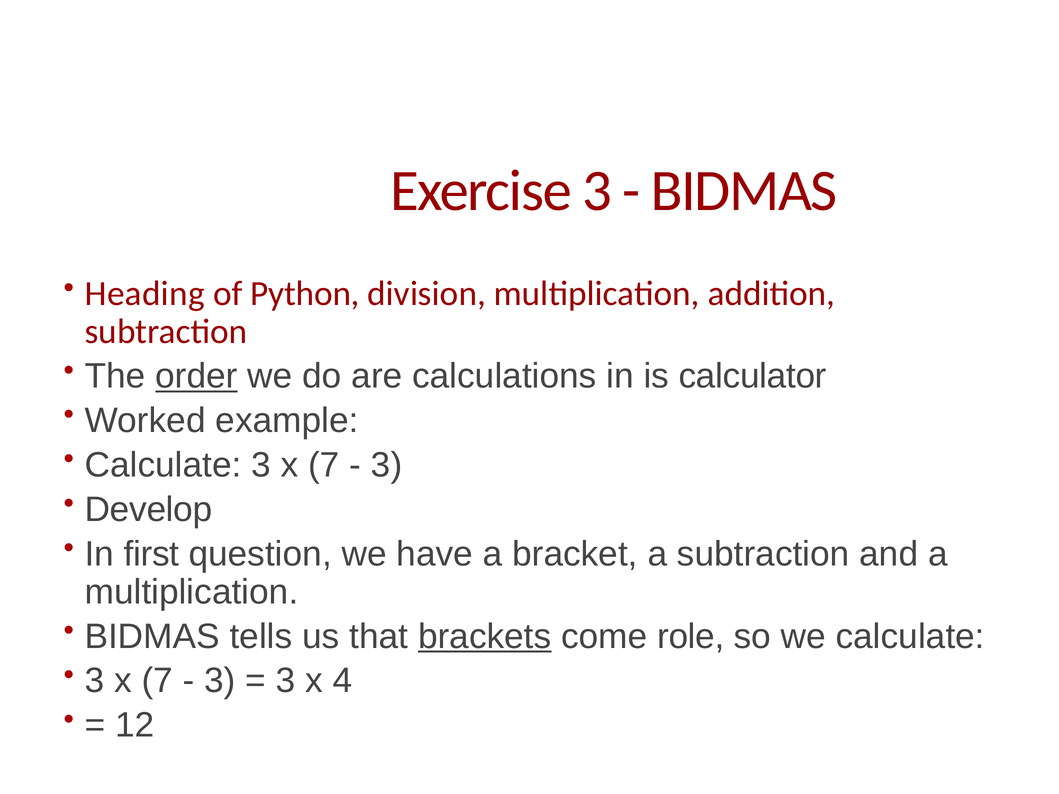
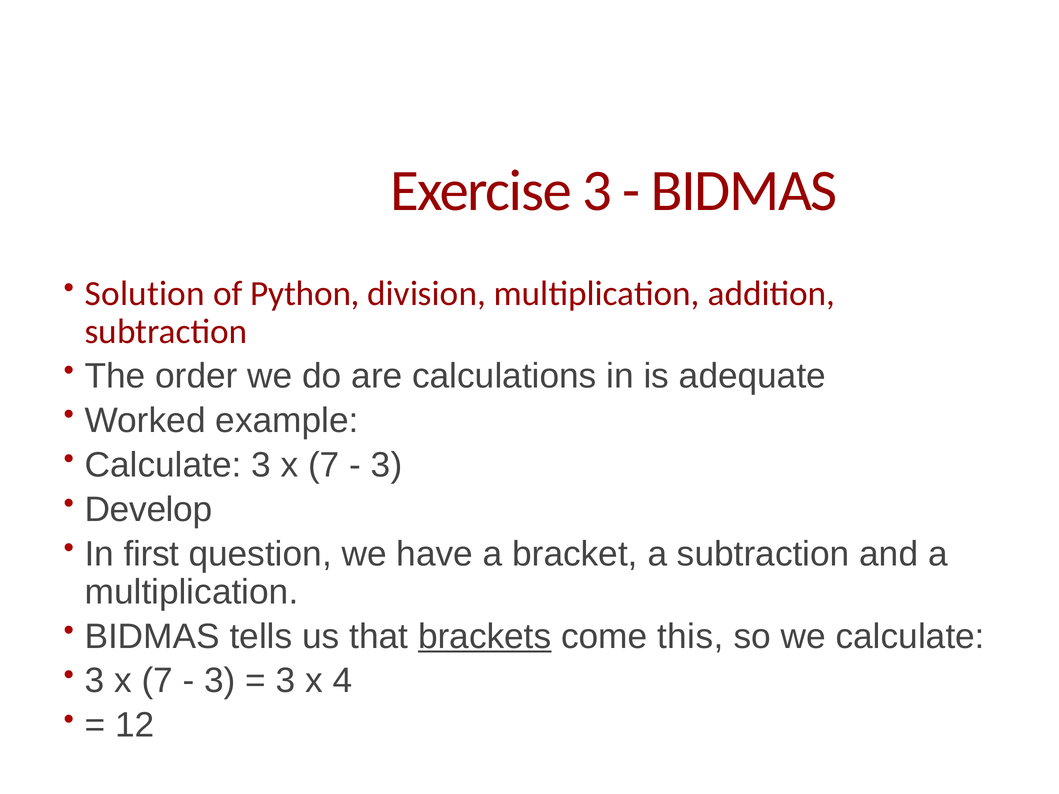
Heading: Heading -> Solution
order underline: present -> none
calculator: calculator -> adequate
role: role -> this
